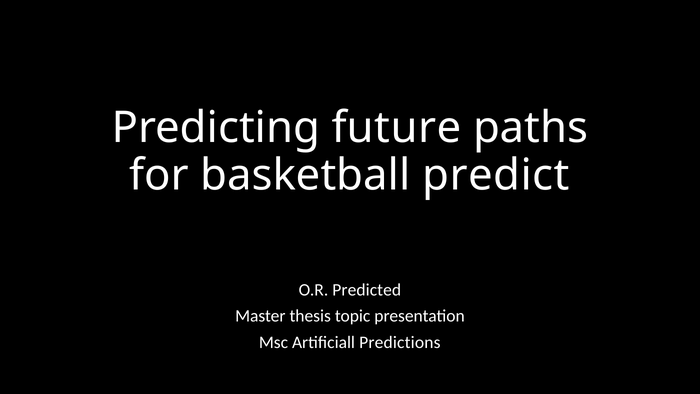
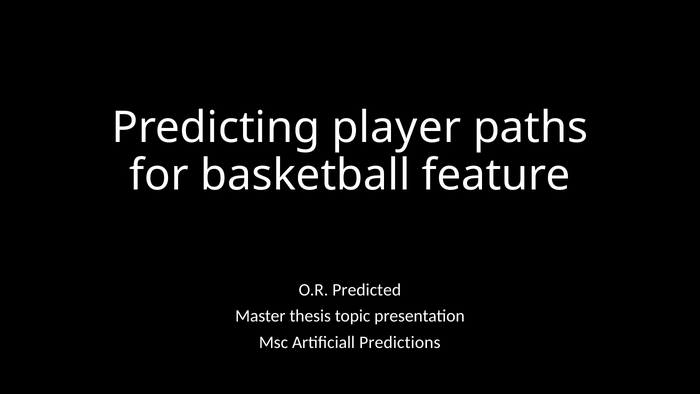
future: future -> player
predict: predict -> feature
